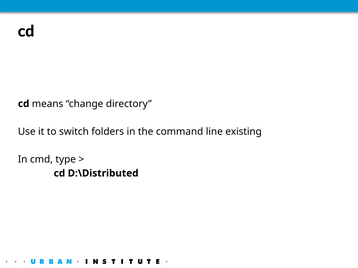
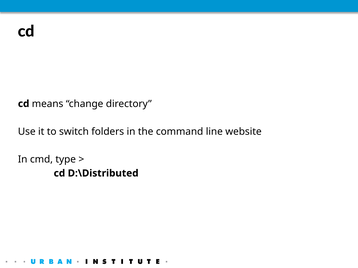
existing: existing -> website
